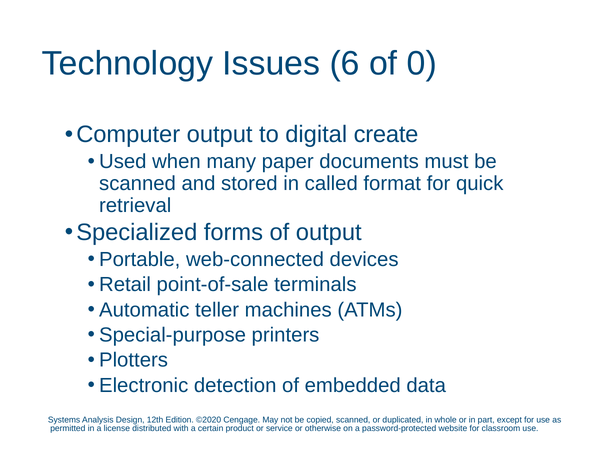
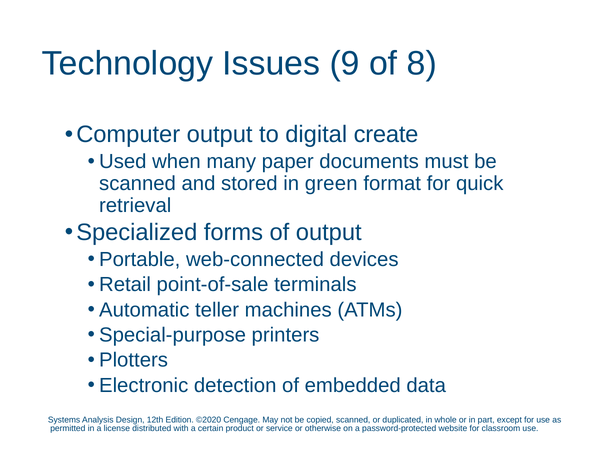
6: 6 -> 9
0: 0 -> 8
called: called -> green
